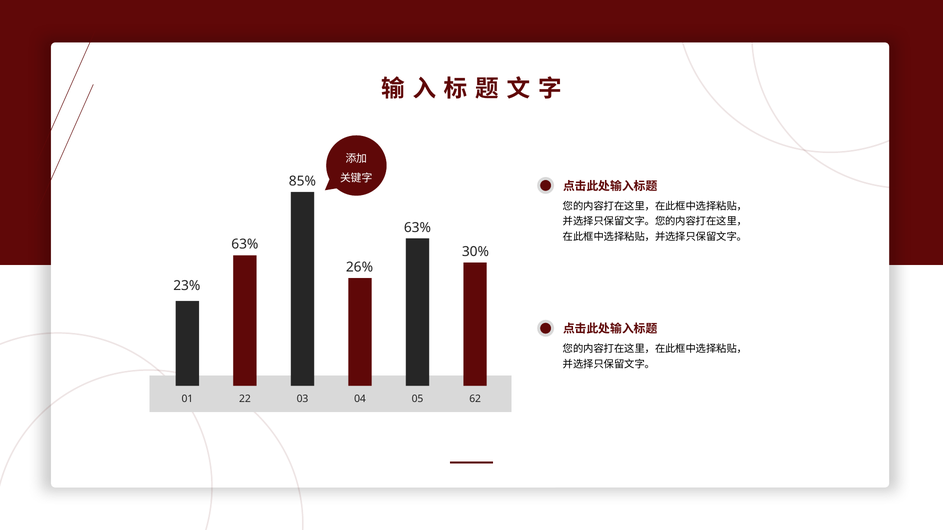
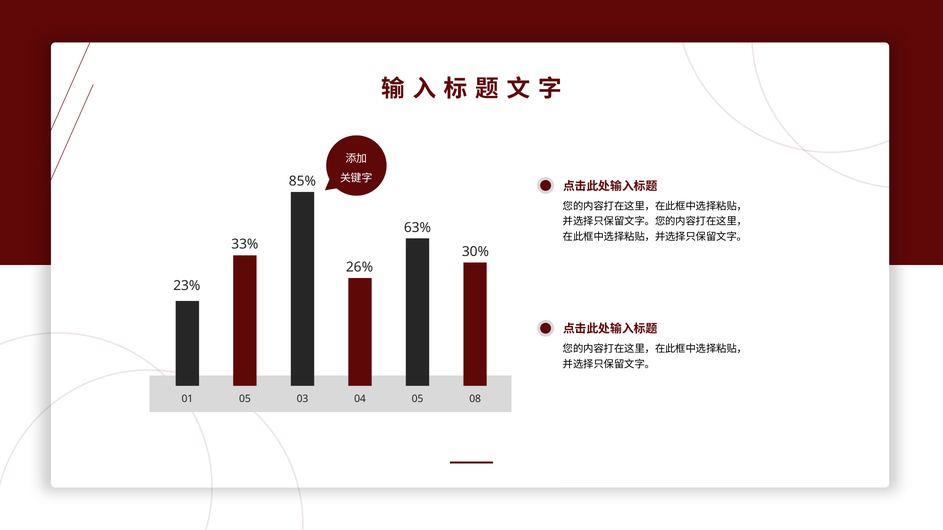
63% at (245, 244): 63% -> 33%
01 22: 22 -> 05
62: 62 -> 08
